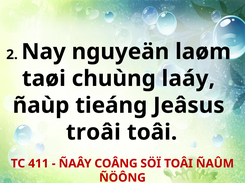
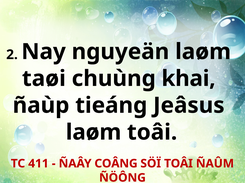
laáy: laáy -> khai
troâi at (93, 133): troâi -> laøm
